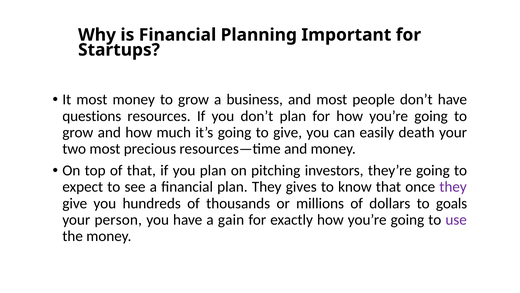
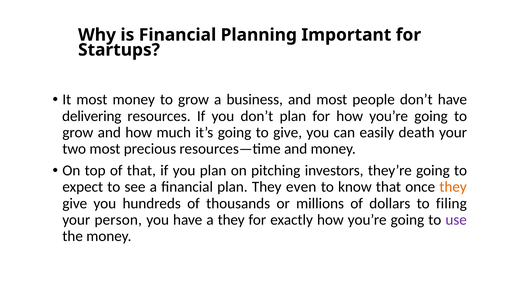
questions: questions -> delivering
gives: gives -> even
they at (453, 187) colour: purple -> orange
goals: goals -> filing
a gain: gain -> they
